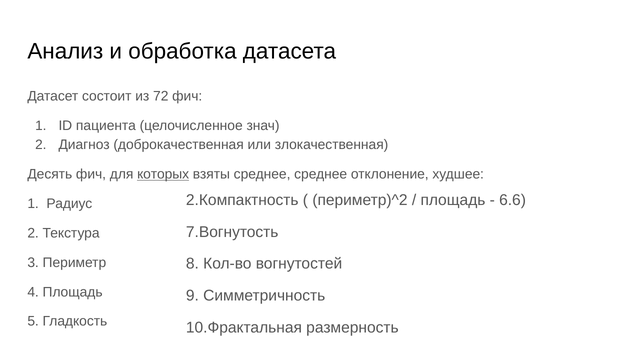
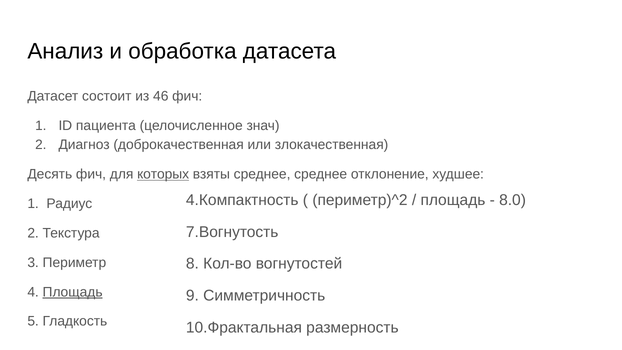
72: 72 -> 46
2.Компактность: 2.Компактность -> 4.Компактность
6.6: 6.6 -> 8.0
Площадь at (73, 292) underline: none -> present
